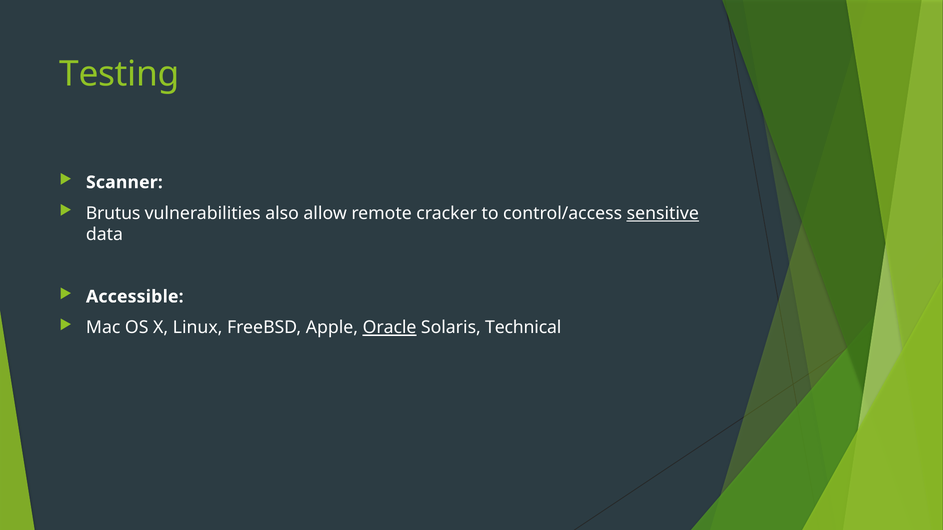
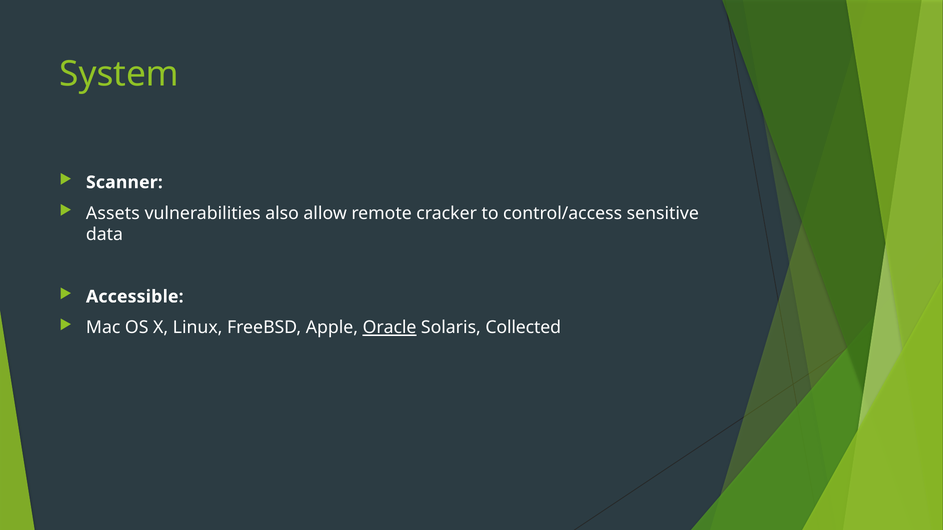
Testing: Testing -> System
Brutus: Brutus -> Assets
sensitive underline: present -> none
Technical: Technical -> Collected
